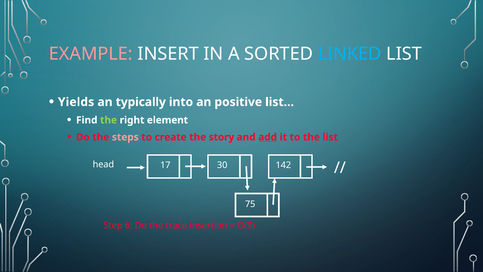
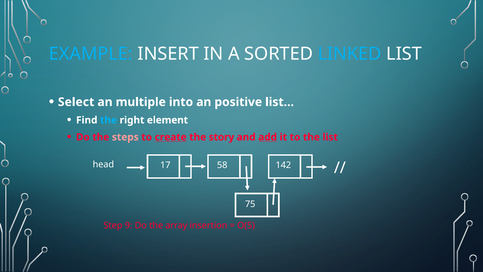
EXAMPLE colour: pink -> light blue
Yields: Yields -> Select
typically: typically -> multiple
the at (109, 120) colour: light green -> light blue
create underline: none -> present
30: 30 -> 58
6: 6 -> 9
trace: trace -> array
O(9: O(9 -> O(5
